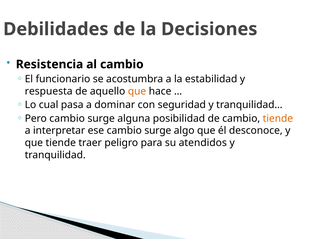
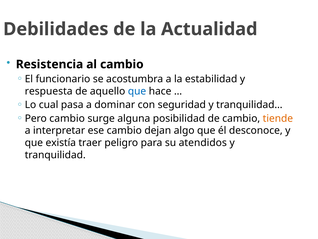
Decisiones: Decisiones -> Actualidad
que at (137, 91) colour: orange -> blue
ese cambio surge: surge -> dejan
que tiende: tiende -> existía
